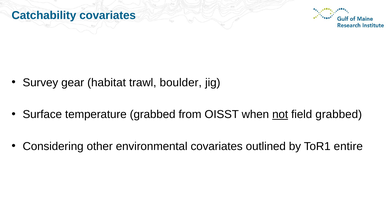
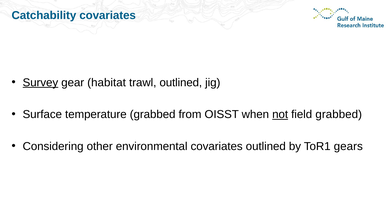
Survey underline: none -> present
trawl boulder: boulder -> outlined
entire: entire -> gears
